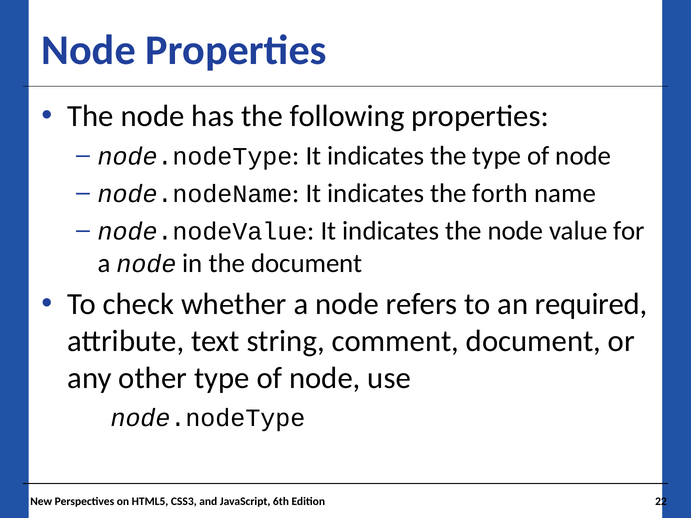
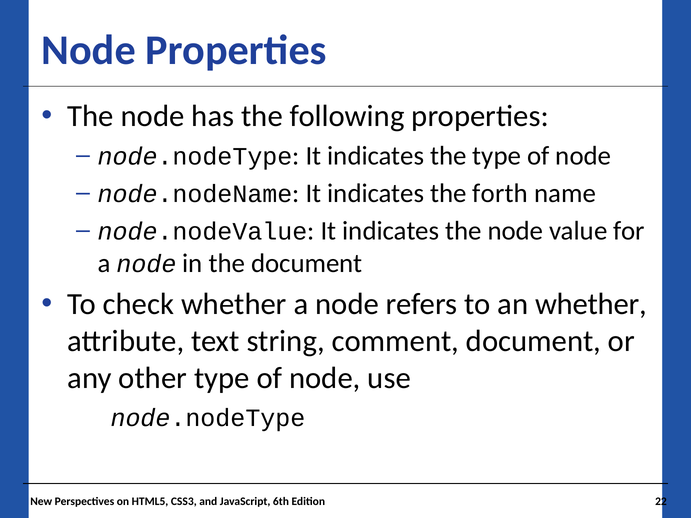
an required: required -> whether
